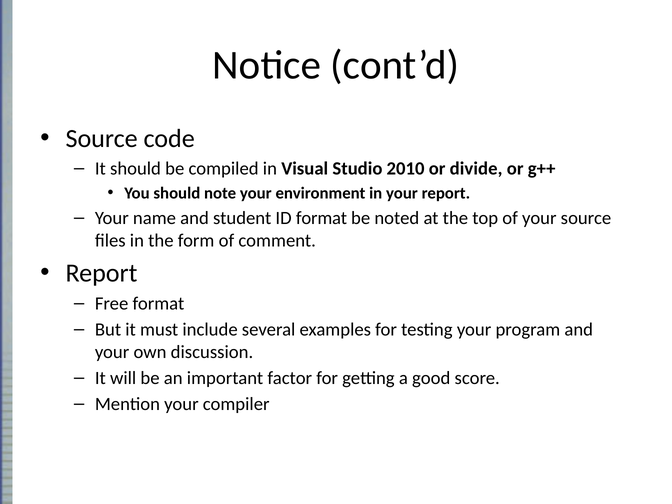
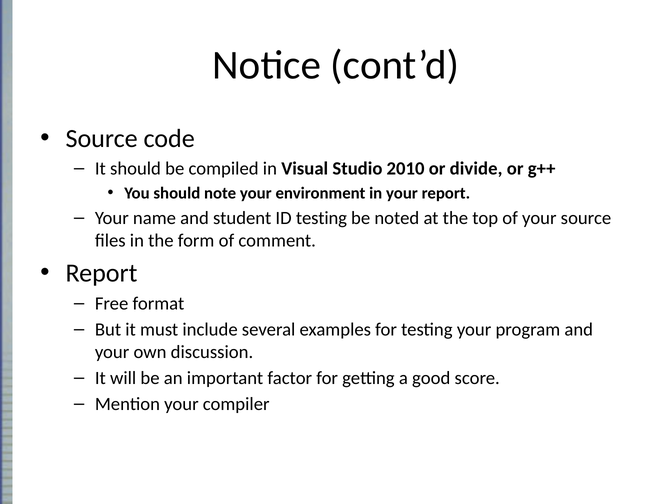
ID format: format -> testing
